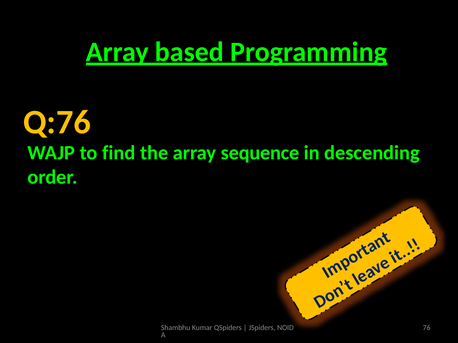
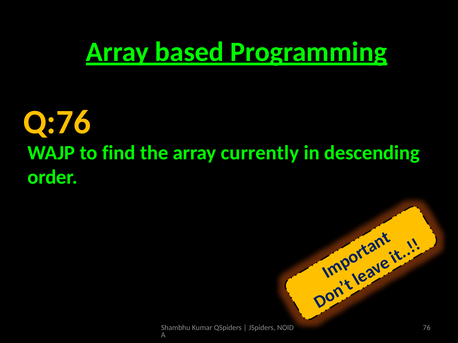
sequence: sequence -> currently
